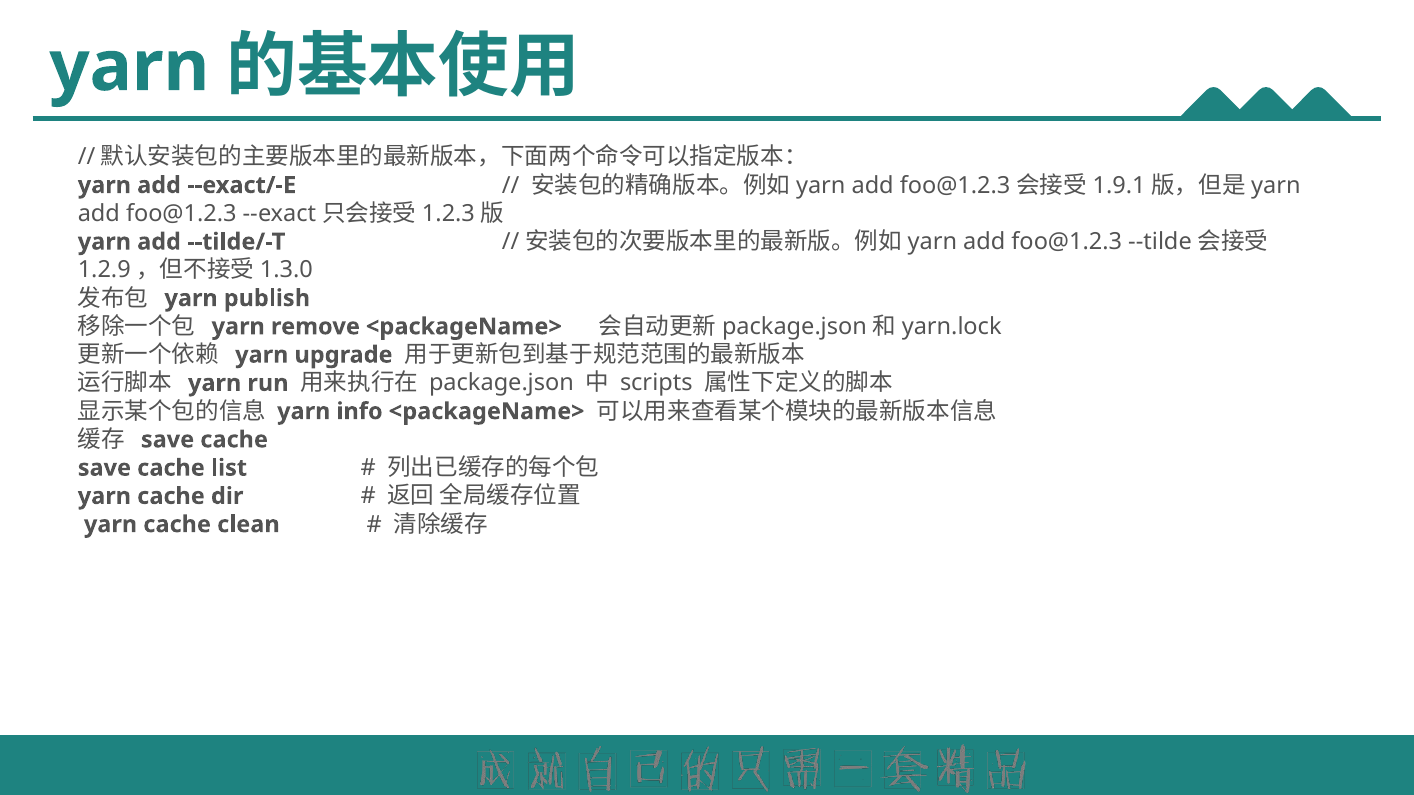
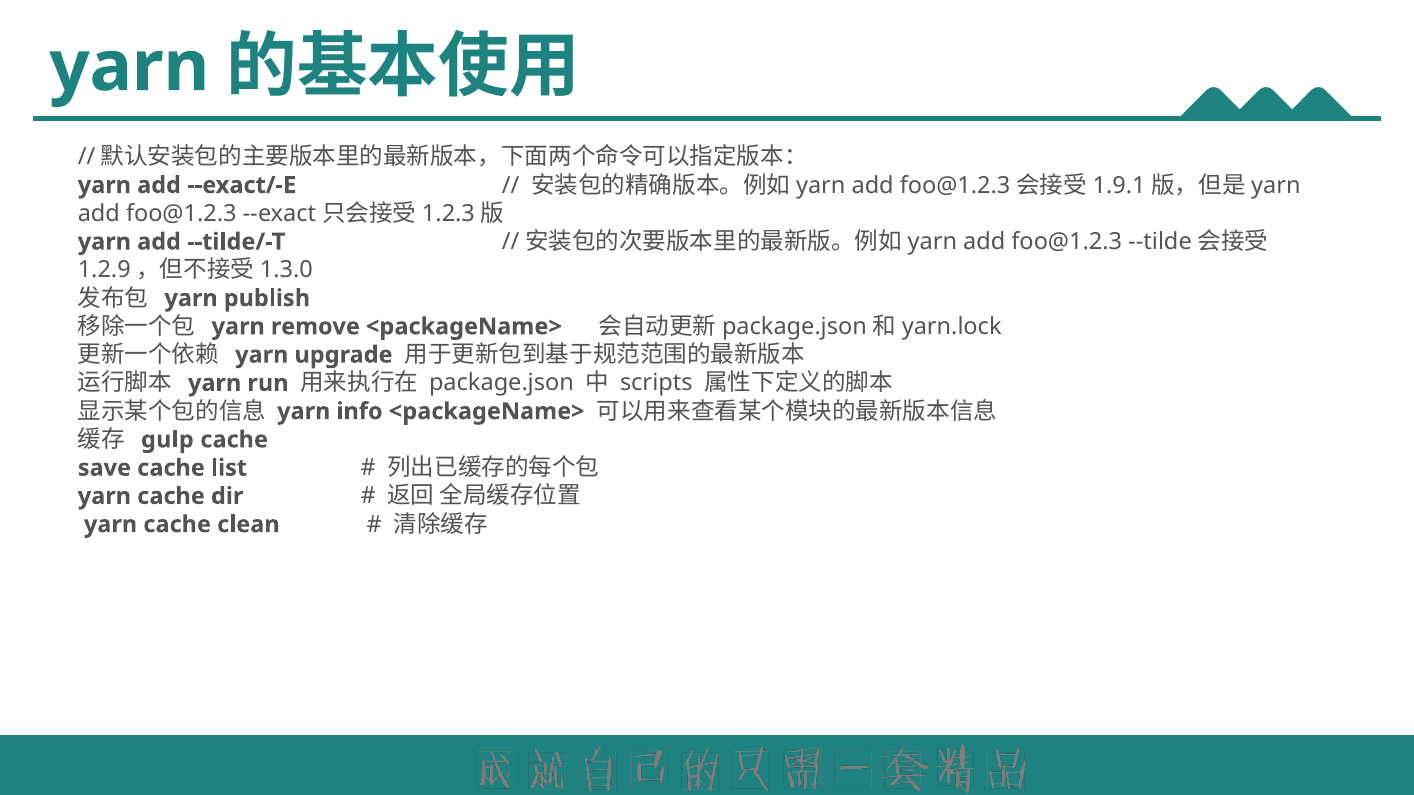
save at (168, 440): save -> gulp
